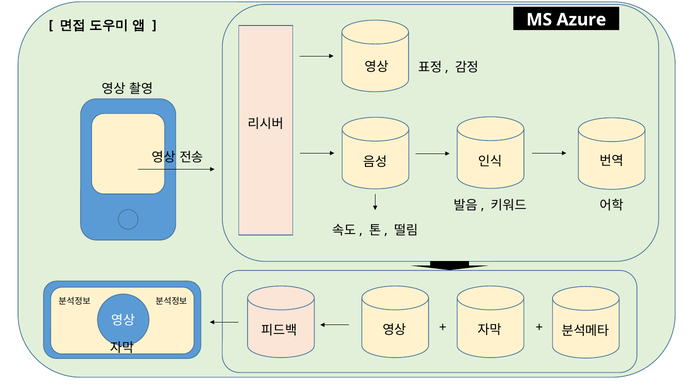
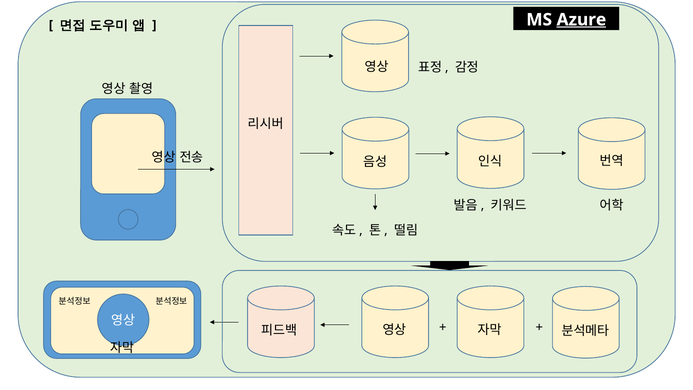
Azure underline: none -> present
